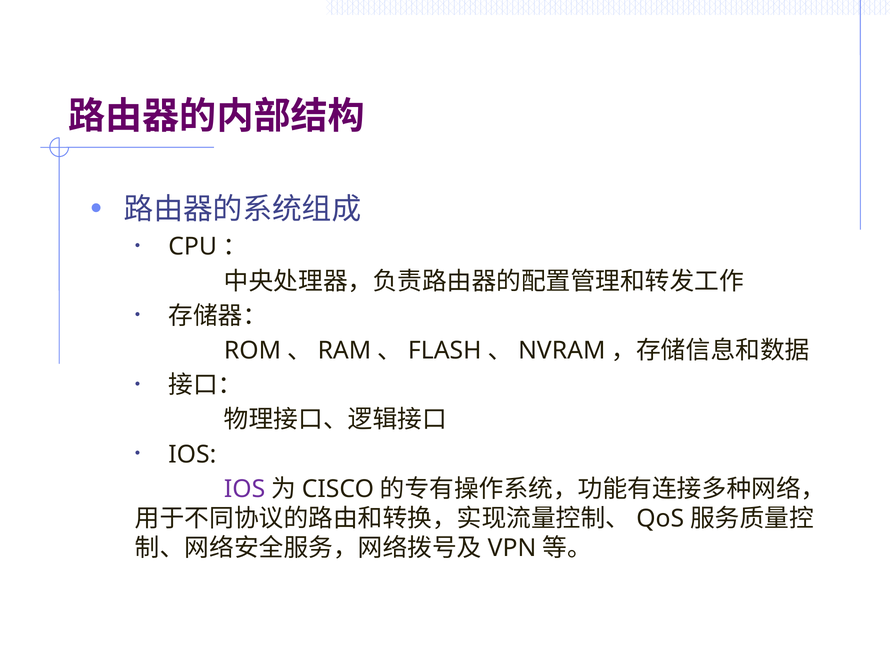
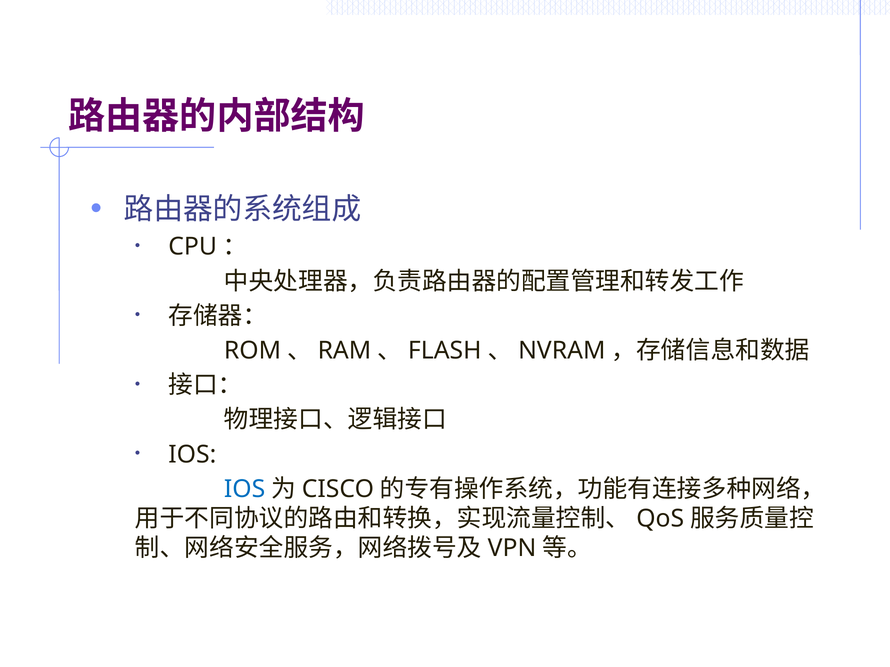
IOS at (245, 489) colour: purple -> blue
